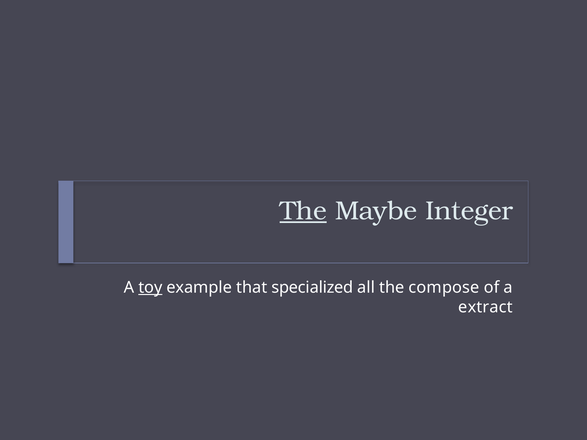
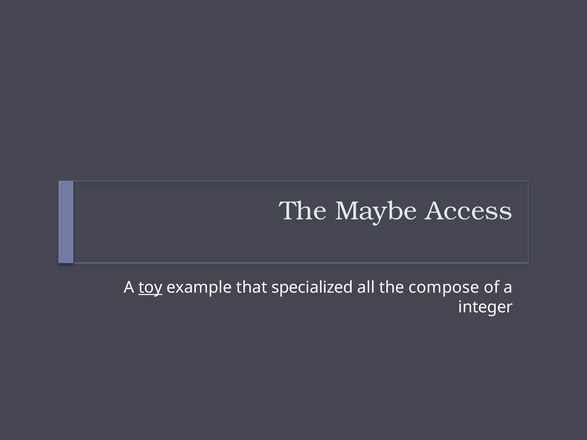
The at (303, 211) underline: present -> none
Integer: Integer -> Access
extract: extract -> integer
